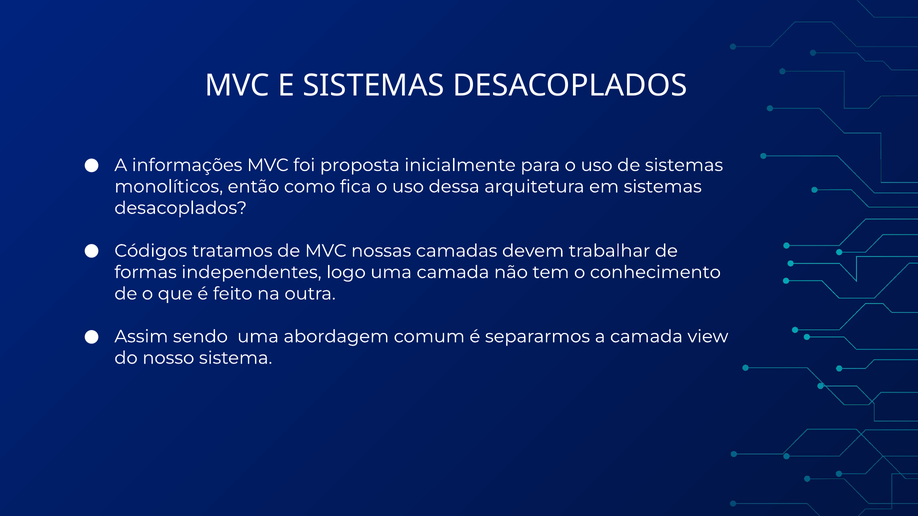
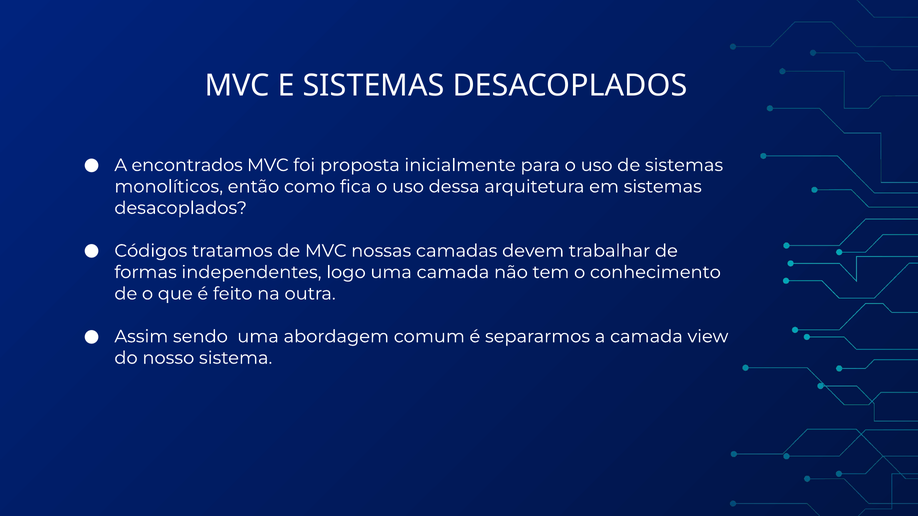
informações: informações -> encontrados
